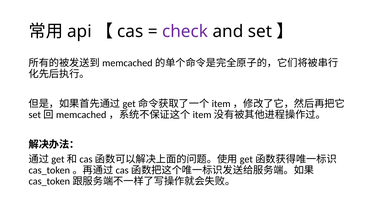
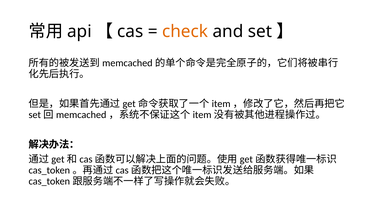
check colour: purple -> orange
